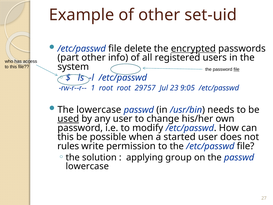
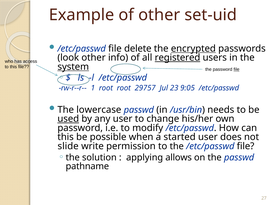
part: part -> look
registered underline: none -> present
system underline: none -> present
rules: rules -> slide
group: group -> allows
lowercase at (87, 166): lowercase -> pathname
